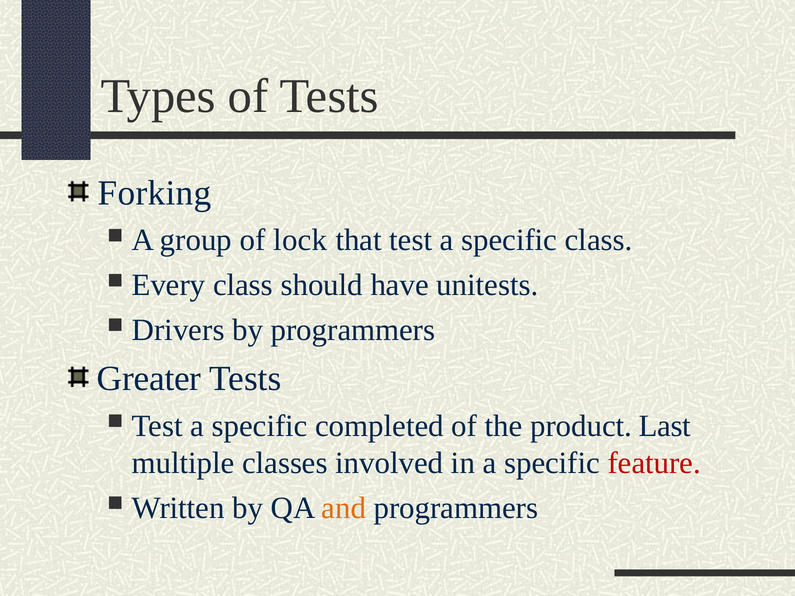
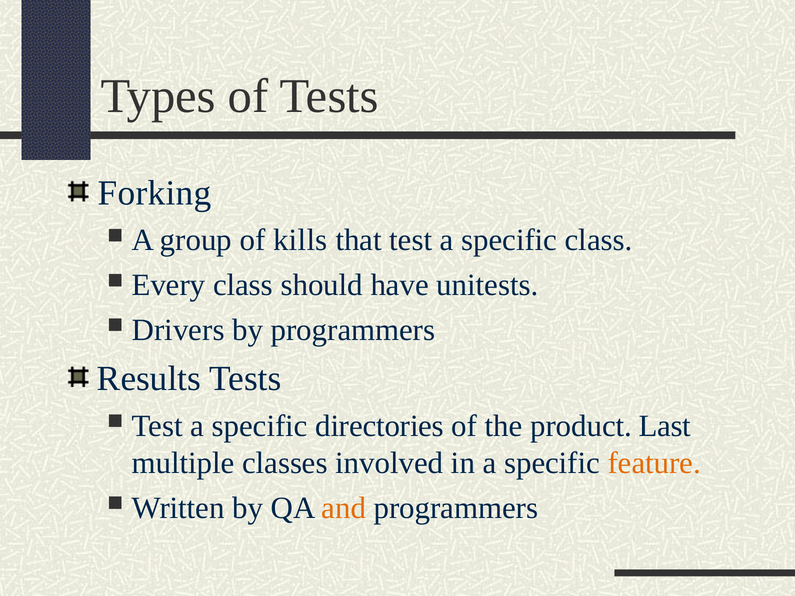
lock: lock -> kills
Greater: Greater -> Results
completed: completed -> directories
feature colour: red -> orange
